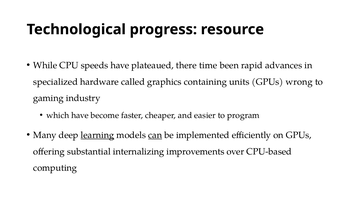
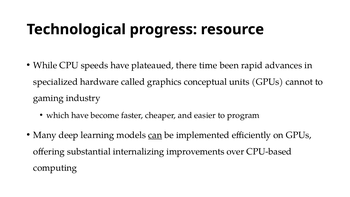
containing: containing -> conceptual
wrong: wrong -> cannot
learning underline: present -> none
